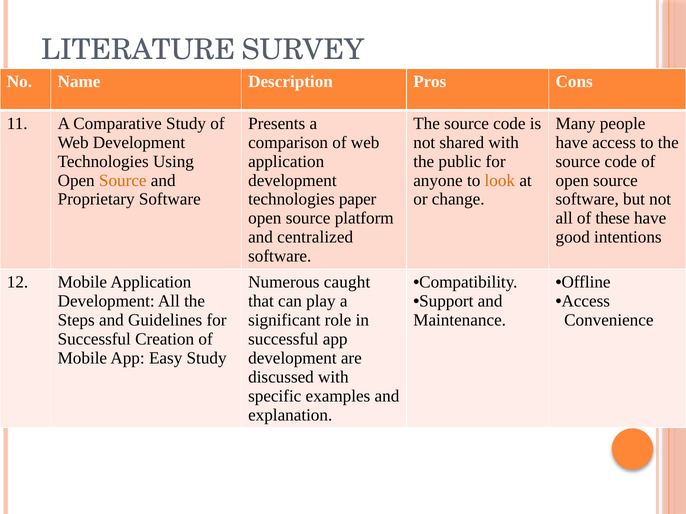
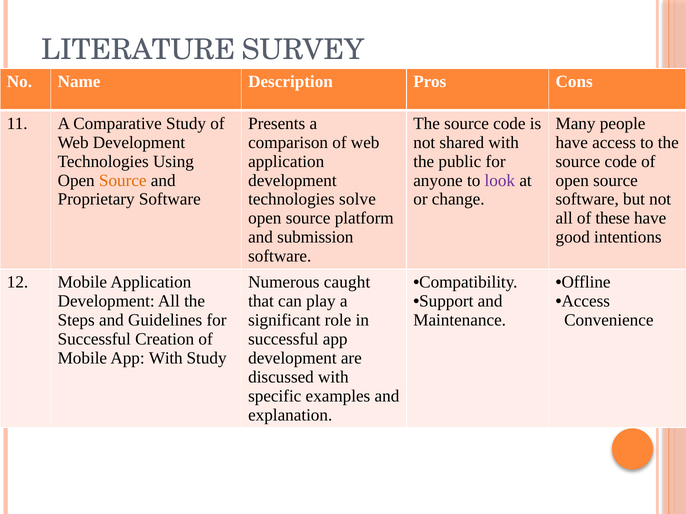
look colour: orange -> purple
paper: paper -> solve
centralized: centralized -> submission
App Easy: Easy -> With
